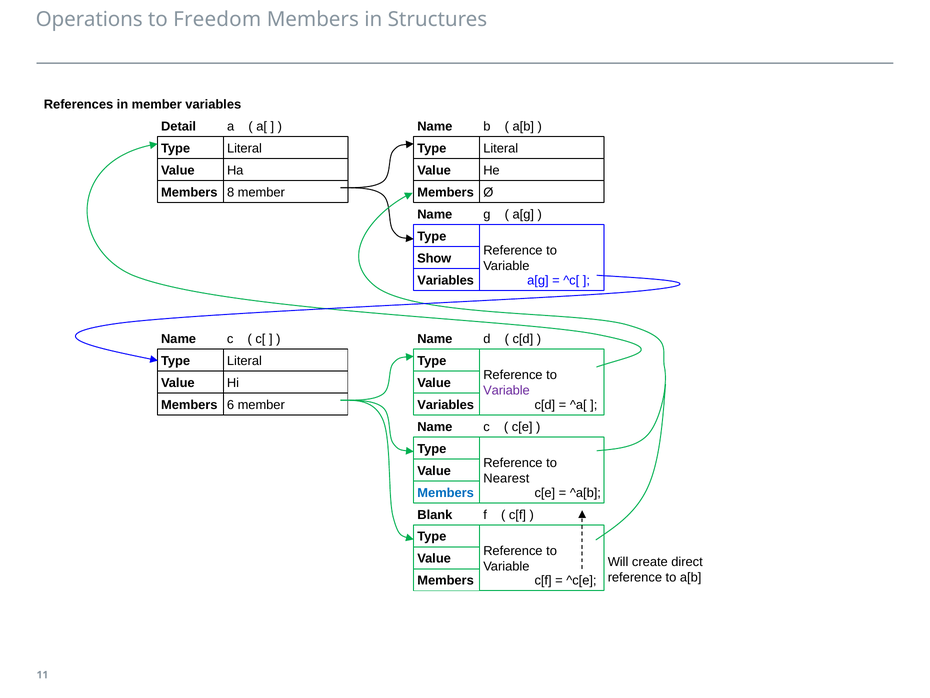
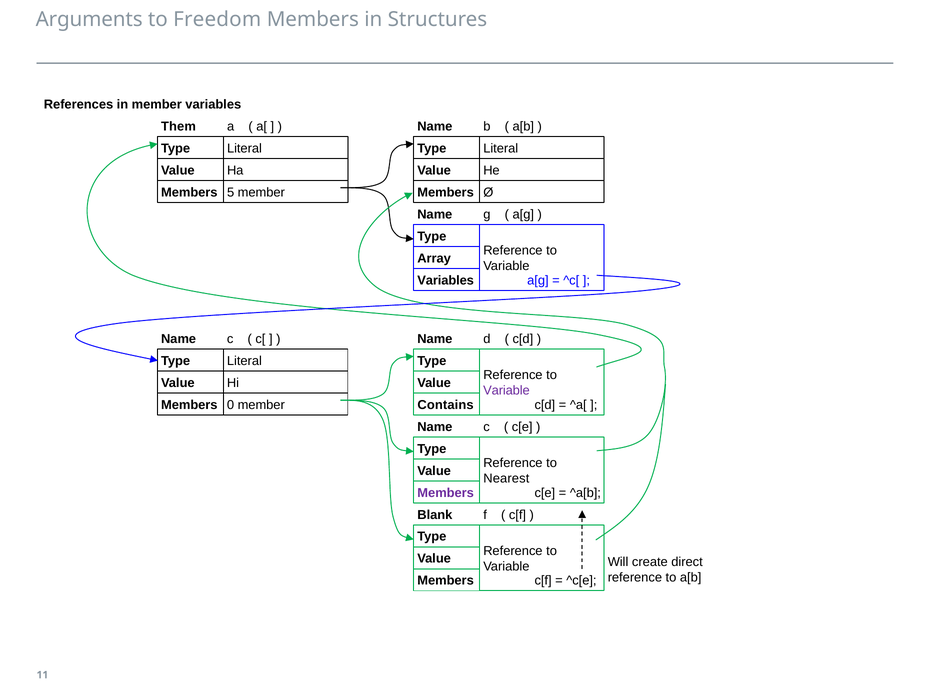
Operations: Operations -> Arguments
Detail: Detail -> Them
8: 8 -> 5
Show: Show -> Array
6: 6 -> 0
Variables at (446, 405): Variables -> Contains
Members at (446, 492) colour: blue -> purple
